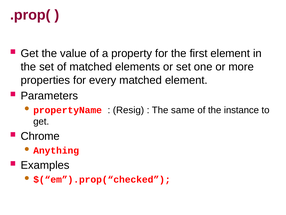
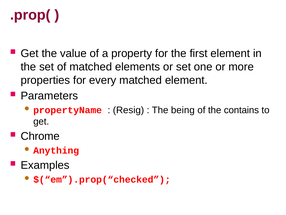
same: same -> being
instance: instance -> contains
